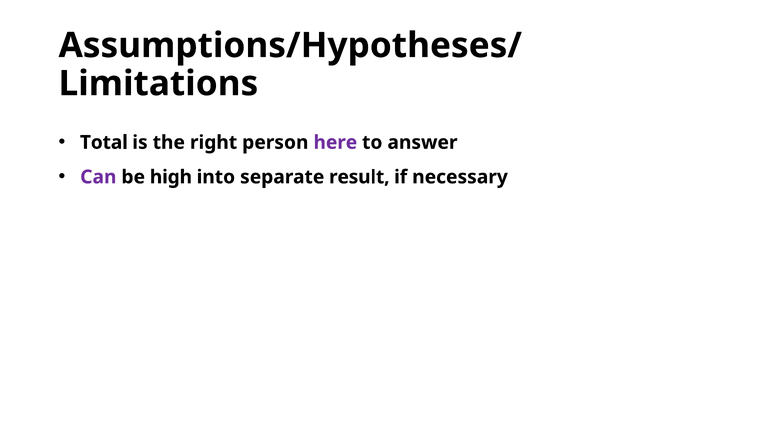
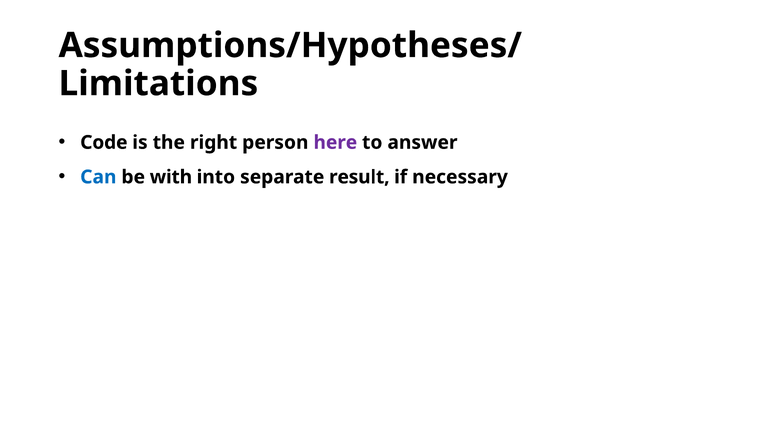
Total: Total -> Code
Can colour: purple -> blue
high: high -> with
